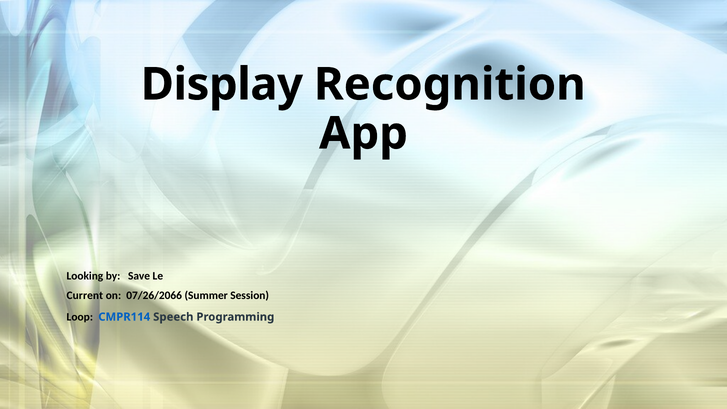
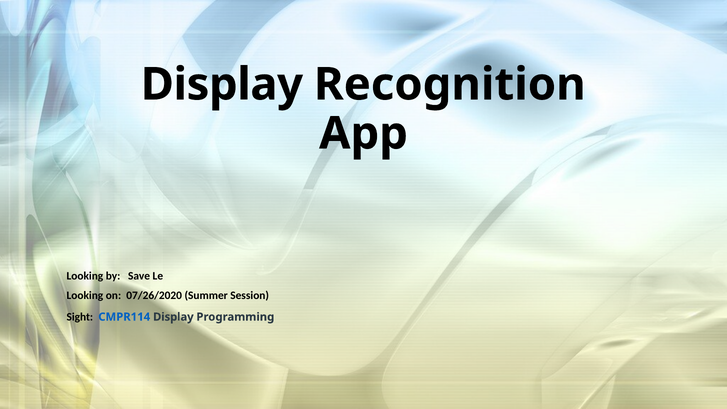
Current at (85, 296): Current -> Looking
07/26/2066: 07/26/2066 -> 07/26/2020
Loop: Loop -> Sight
CMPR114 Speech: Speech -> Display
